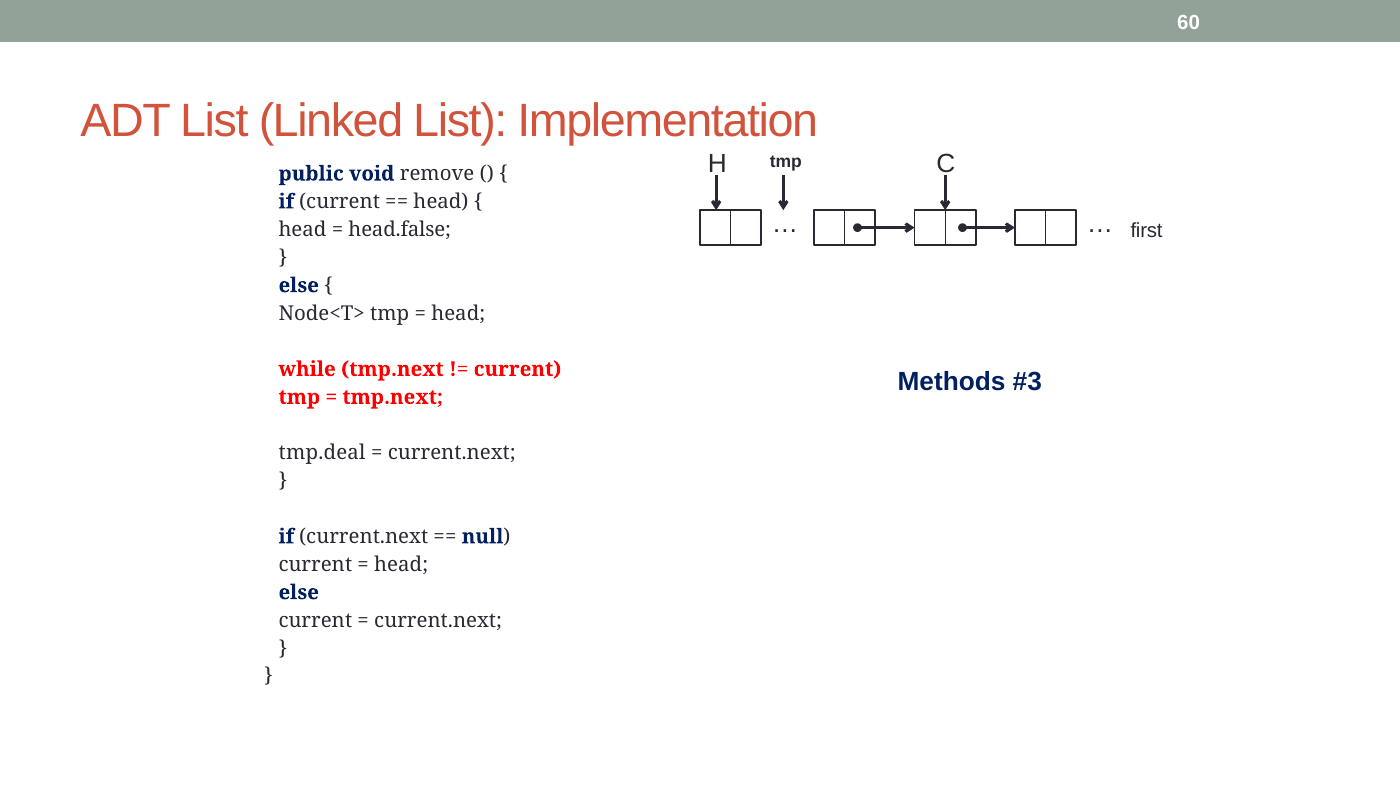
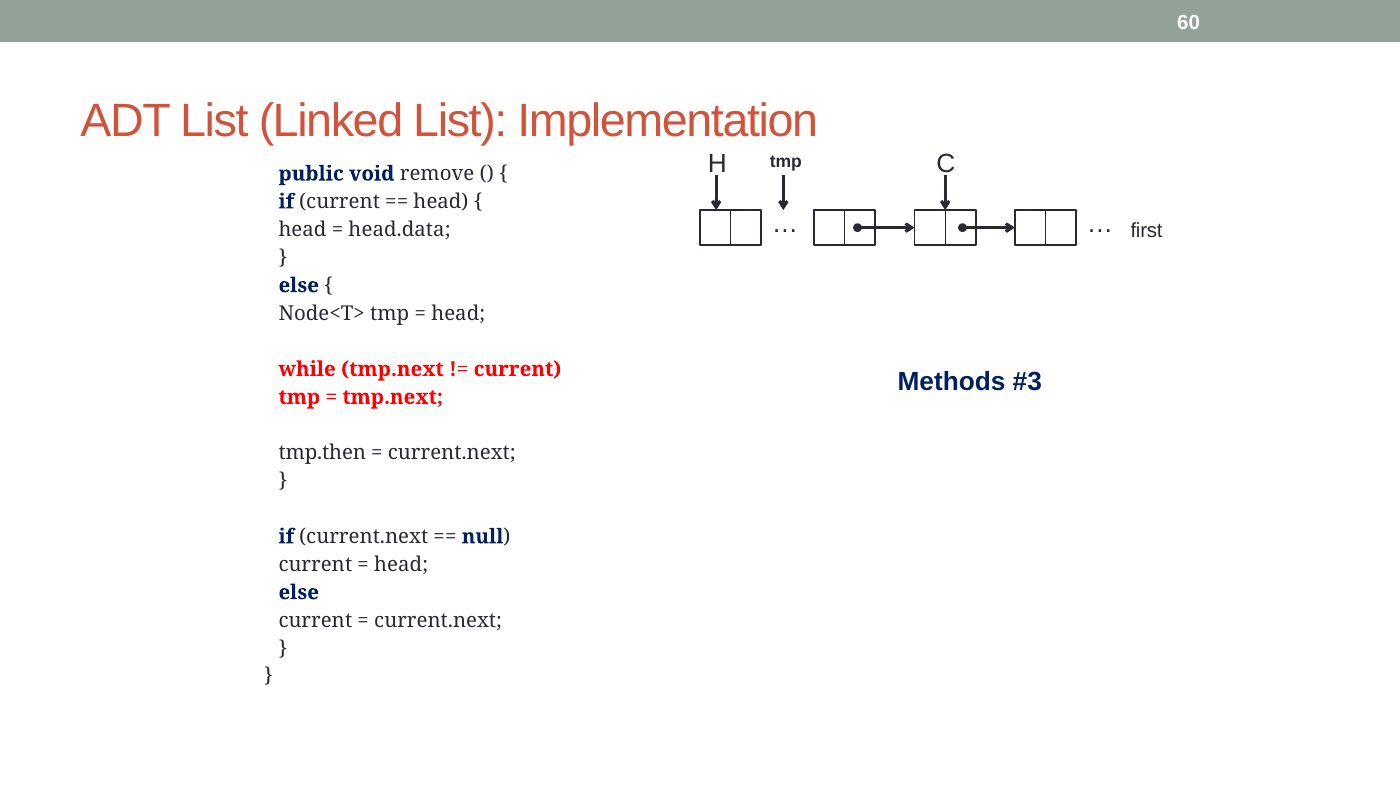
head.false: head.false -> head.data
tmp.deal: tmp.deal -> tmp.then
